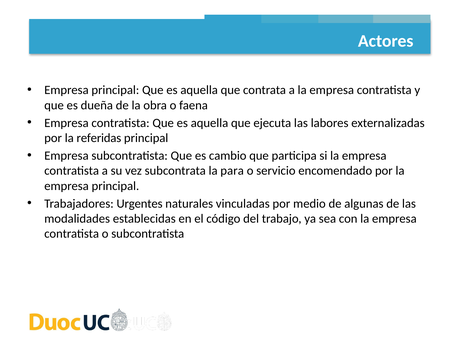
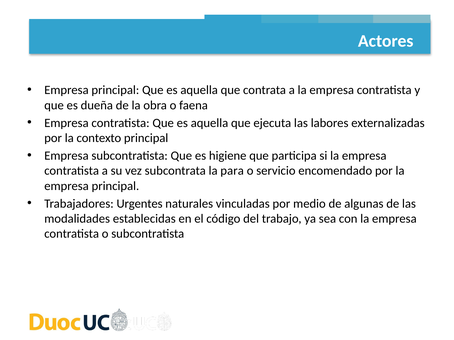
referidas: referidas -> contexto
cambio: cambio -> higiene
